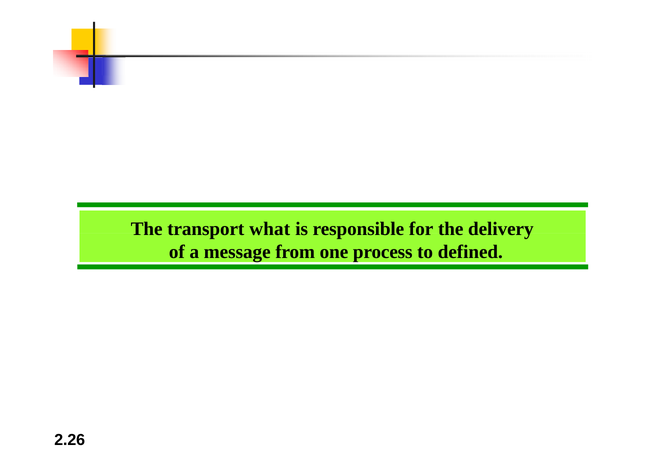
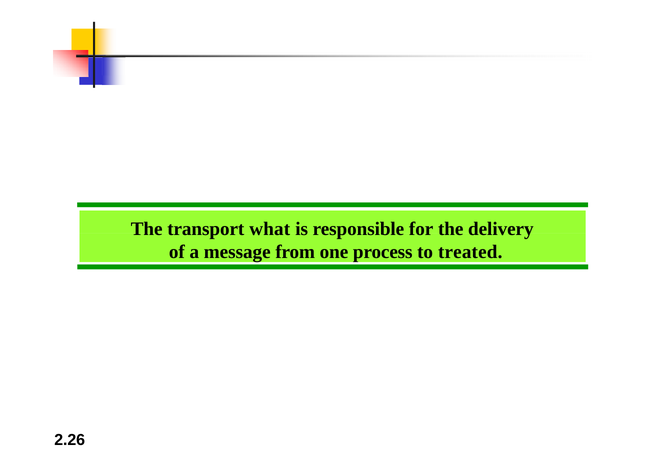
defined: defined -> treated
